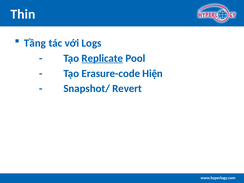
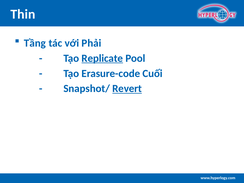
Logs: Logs -> Phải
Hiện: Hiện -> Cuối
Revert underline: none -> present
